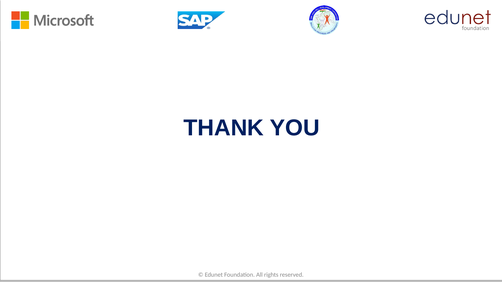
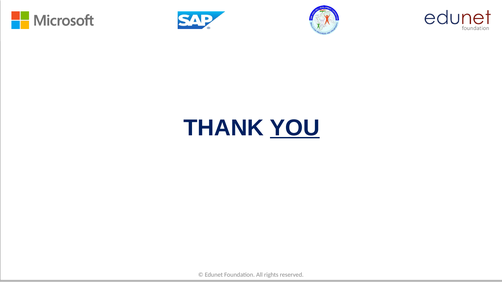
YOU underline: none -> present
